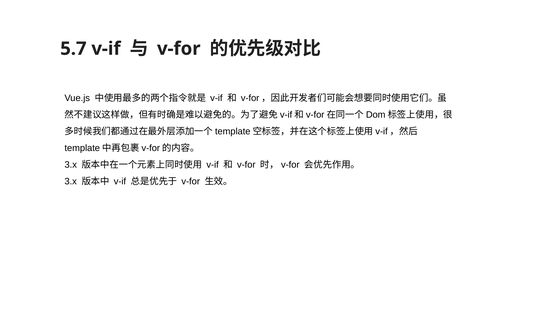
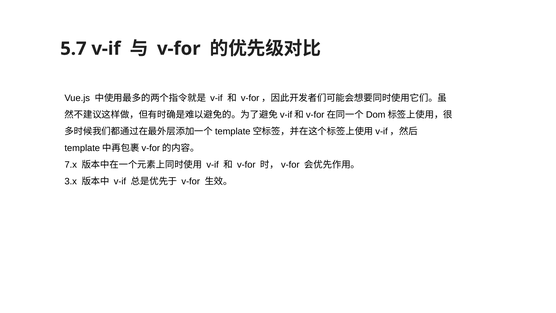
3.x at (71, 165): 3.x -> 7.x
